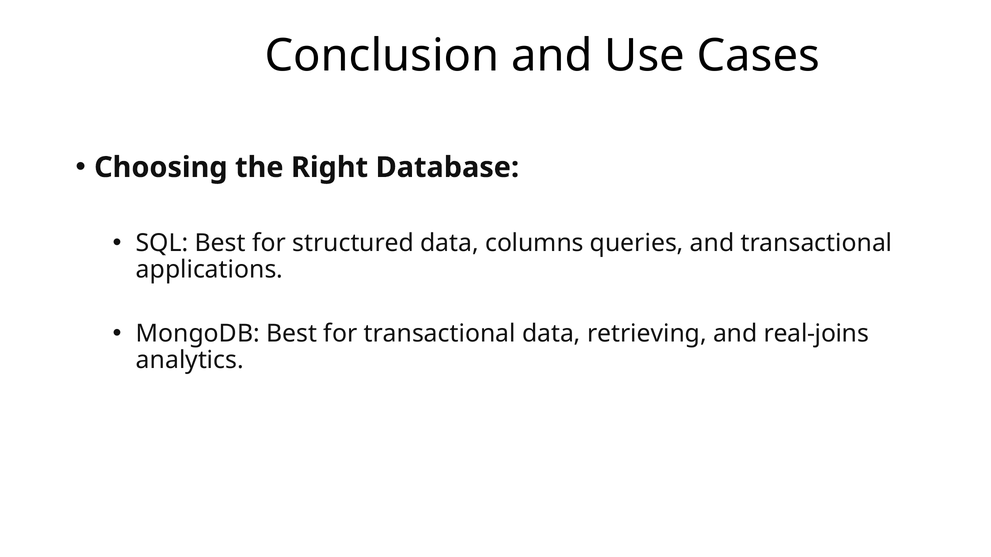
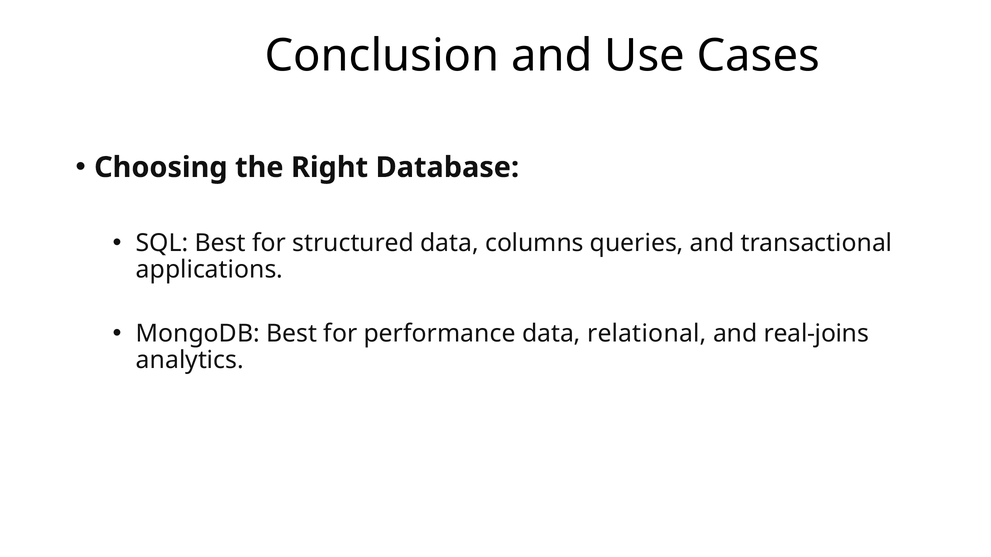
for transactional: transactional -> performance
retrieving: retrieving -> relational
